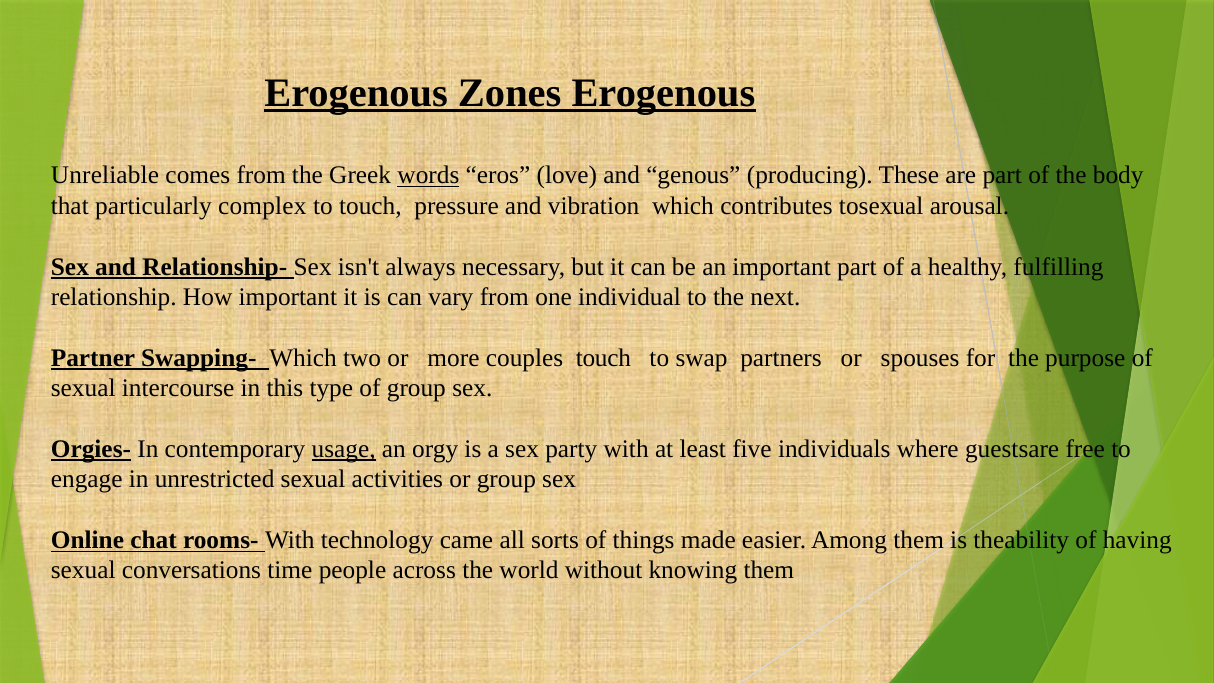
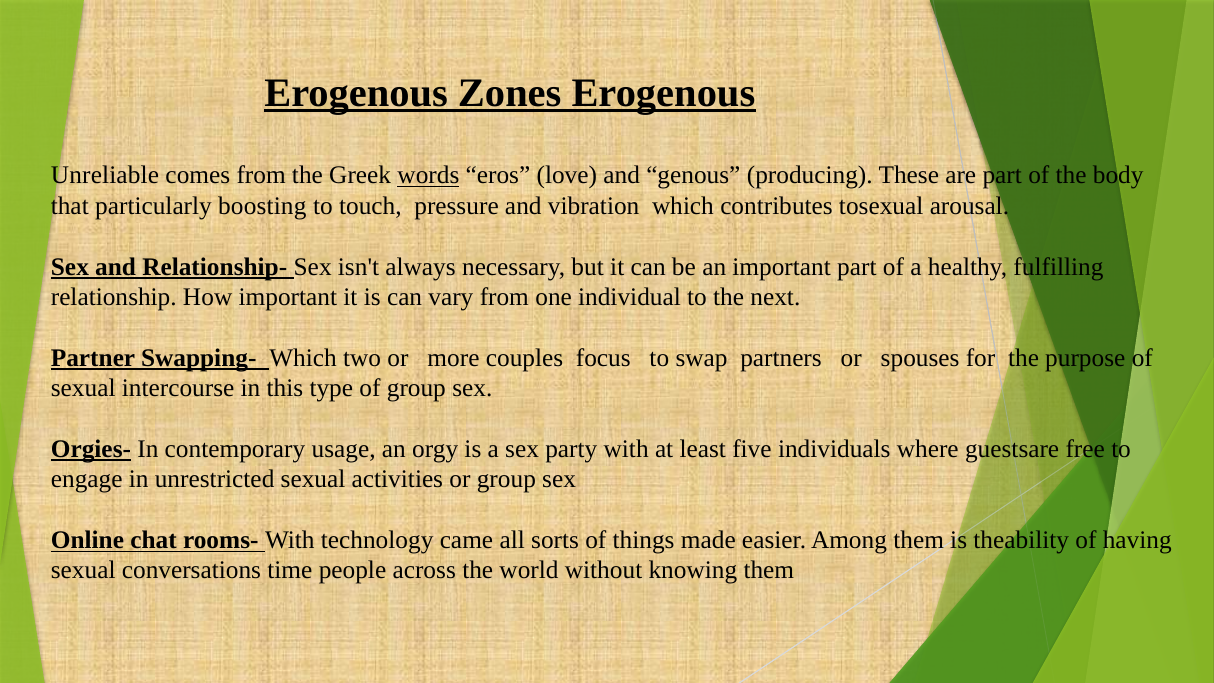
complex: complex -> boosting
couples touch: touch -> focus
usage underline: present -> none
